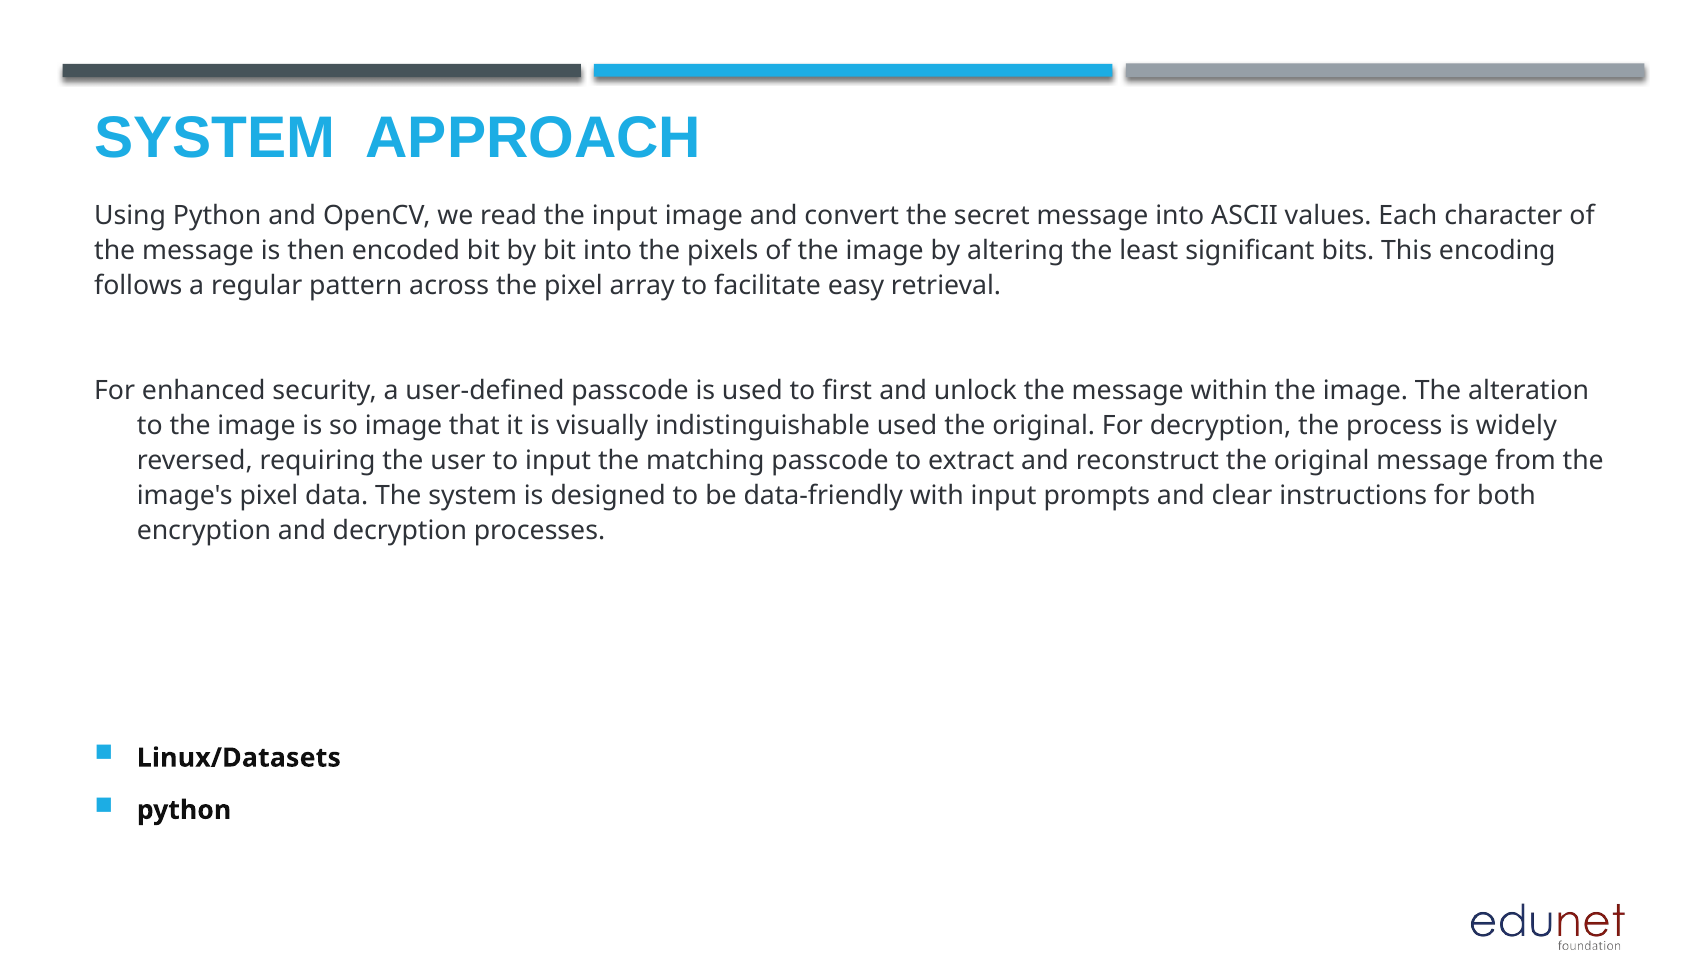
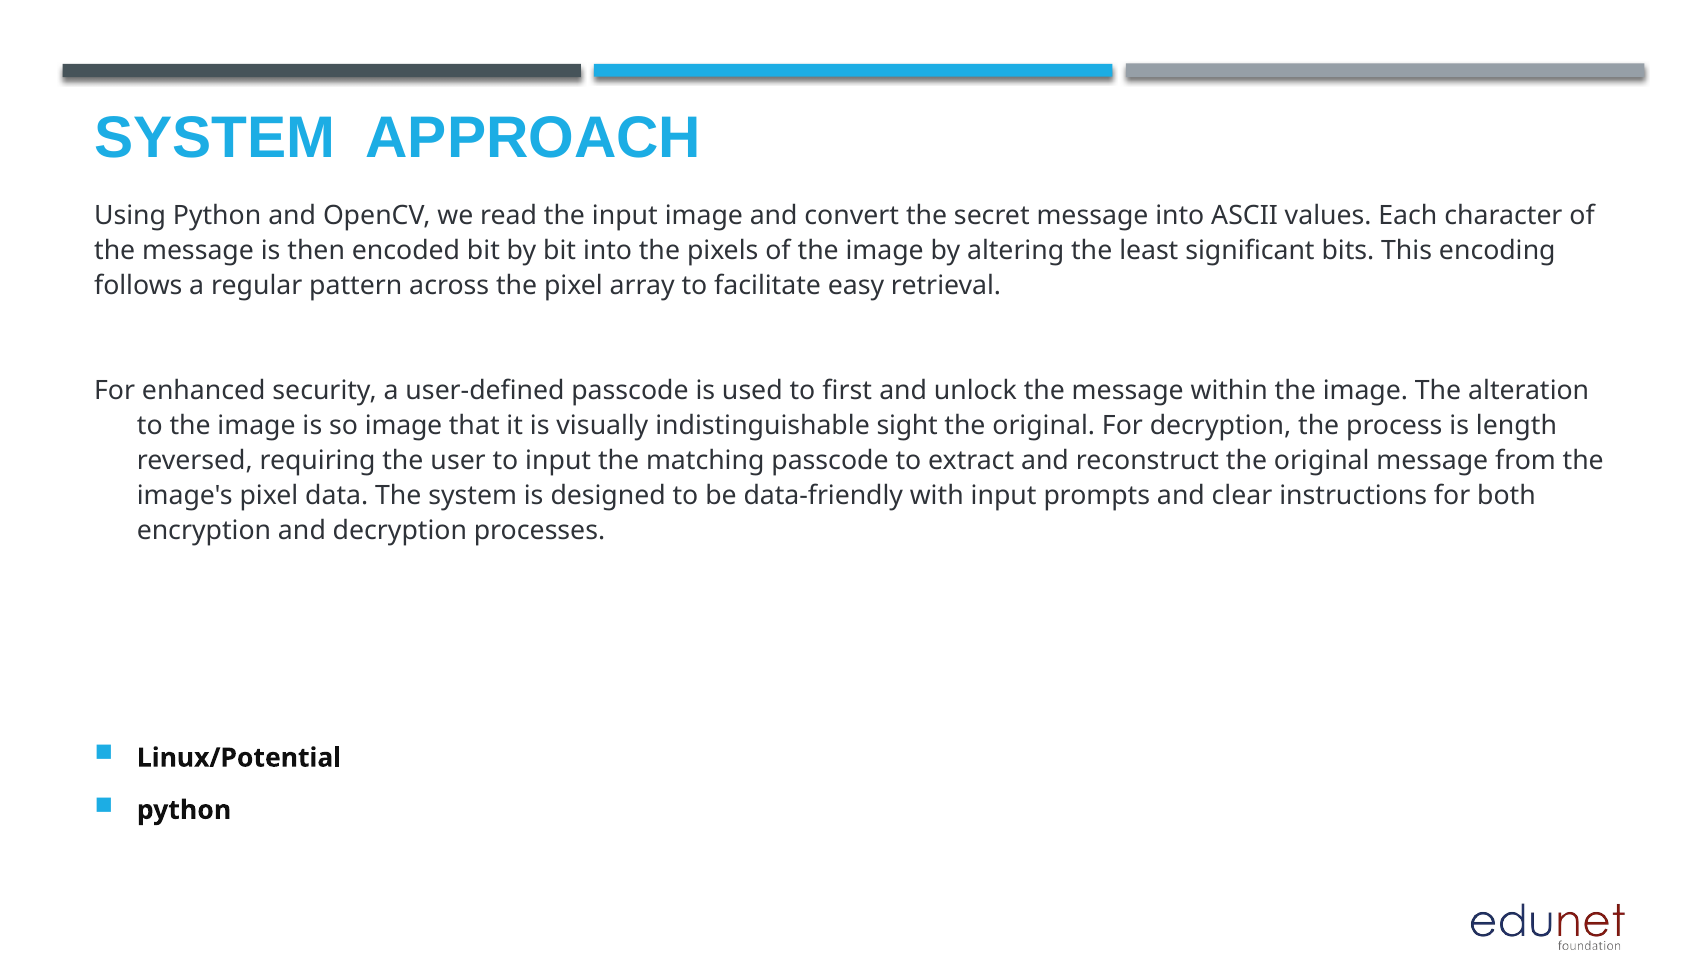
indistinguishable used: used -> sight
widely: widely -> length
Linux/Datasets: Linux/Datasets -> Linux/Potential
